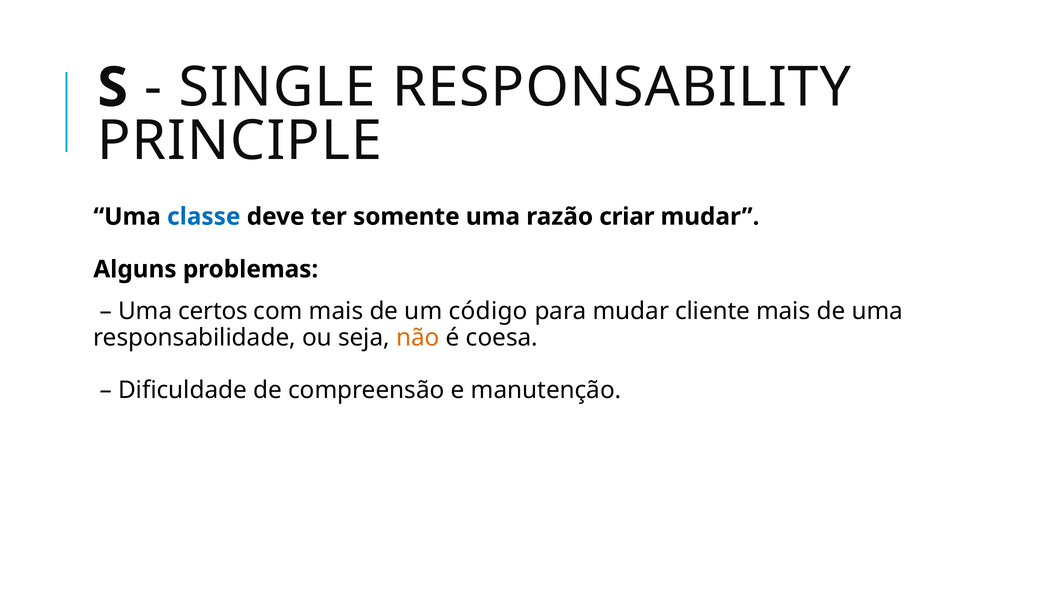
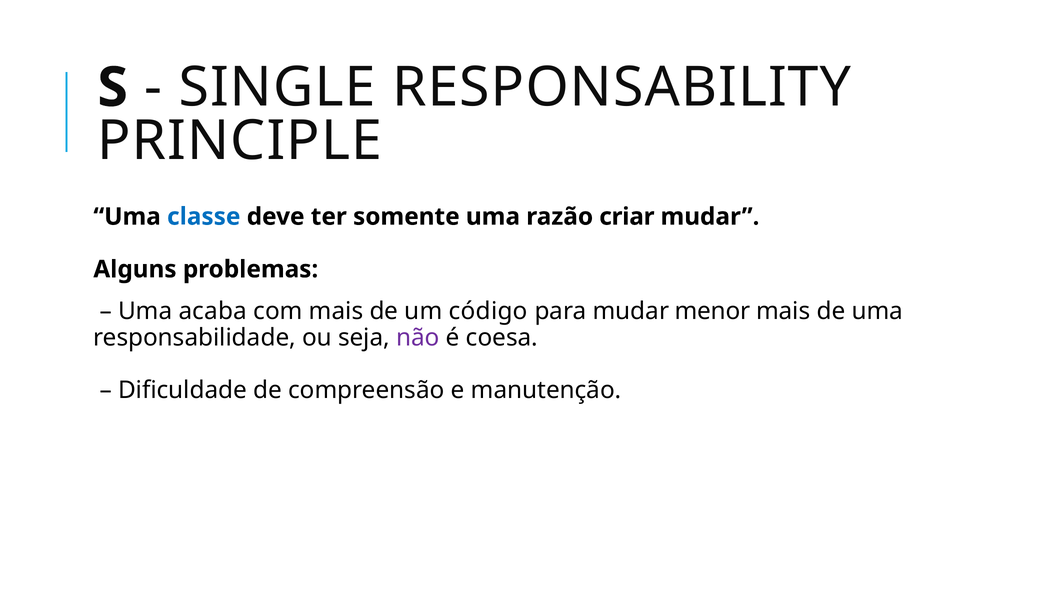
certos: certos -> acaba
cliente: cliente -> menor
não colour: orange -> purple
